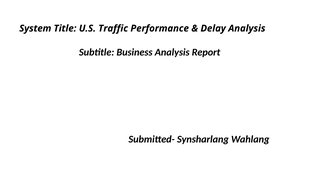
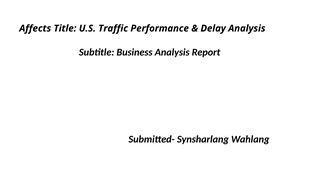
System: System -> Affects
